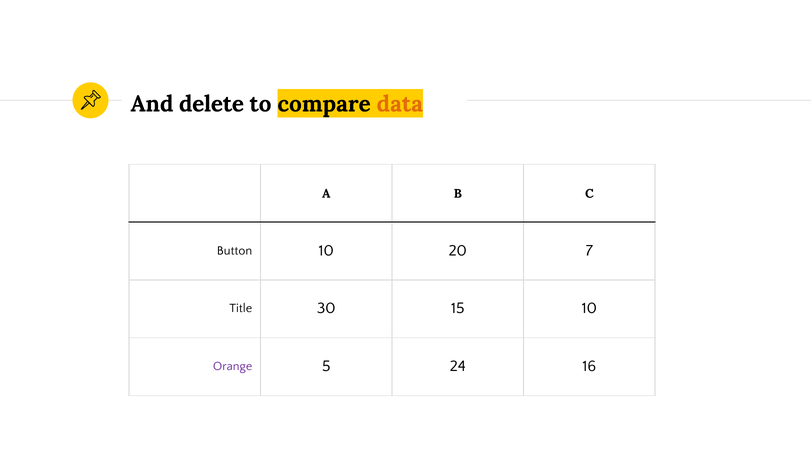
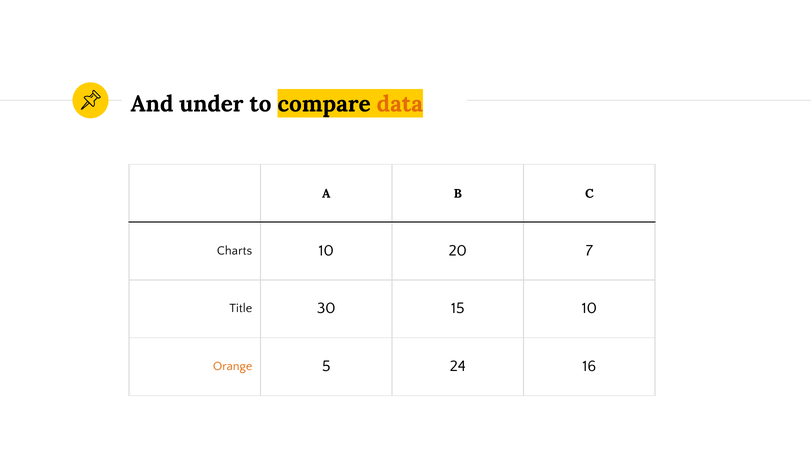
delete: delete -> under
Button: Button -> Charts
Orange colour: purple -> orange
